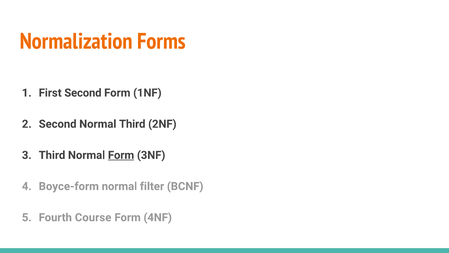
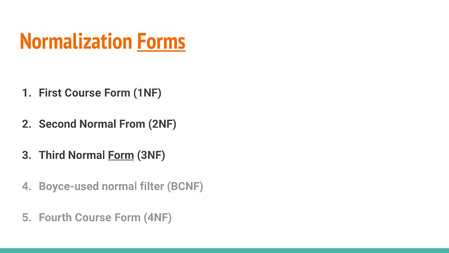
Forms underline: none -> present
First Second: Second -> Course
Normal Third: Third -> From
Boyce-form: Boyce-form -> Boyce-used
